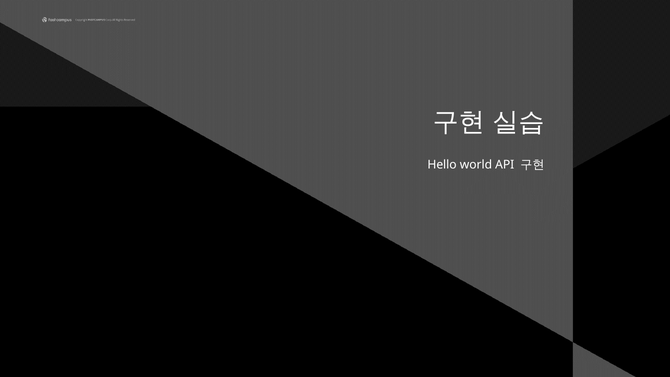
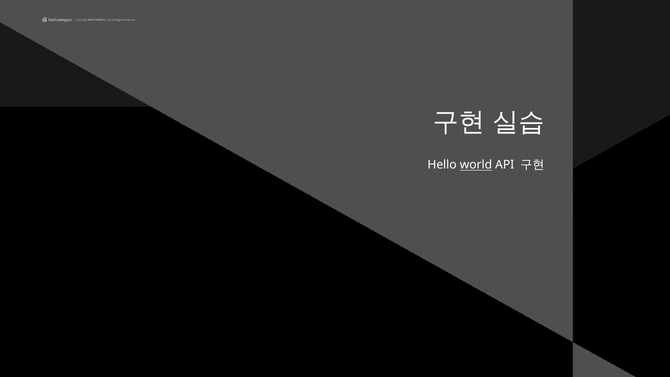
world underline: none -> present
